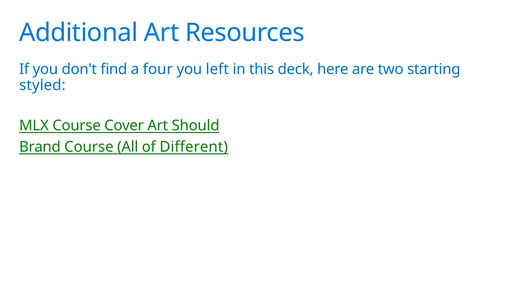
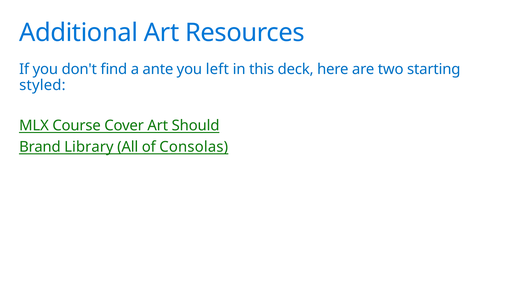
four: four -> ante
Brand Course: Course -> Library
Different: Different -> Consolas
